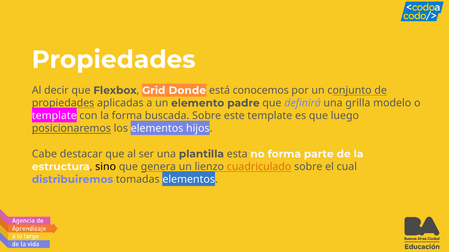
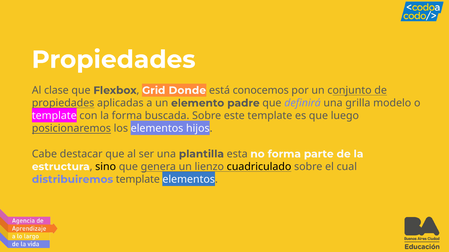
decir: decir -> clase
cuadriculado colour: orange -> black
distribuiremos tomadas: tomadas -> template
